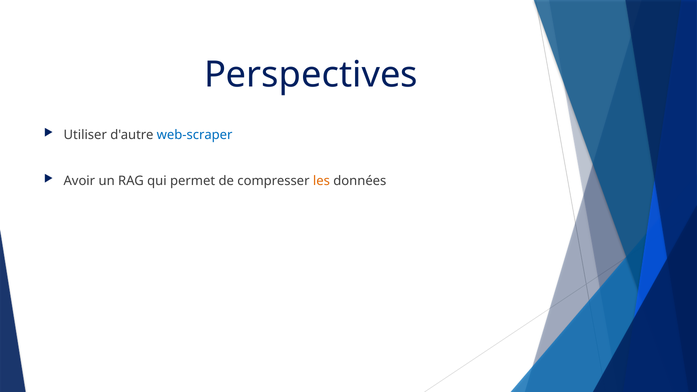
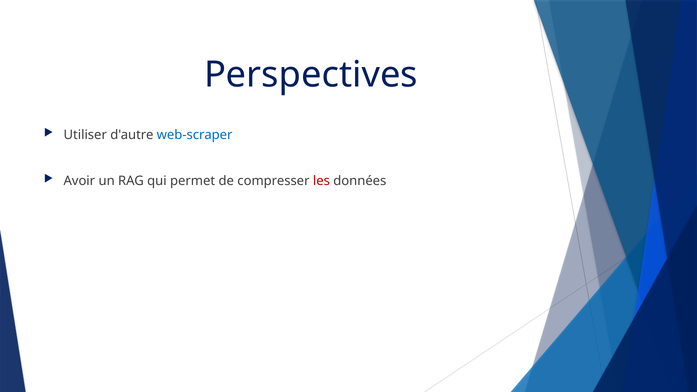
les colour: orange -> red
